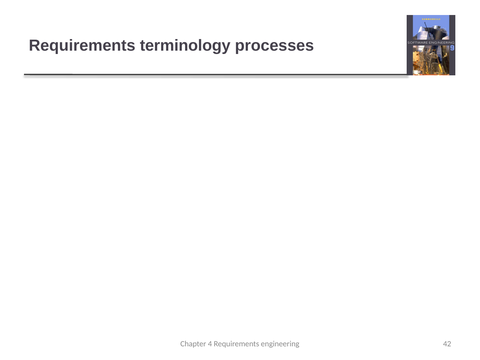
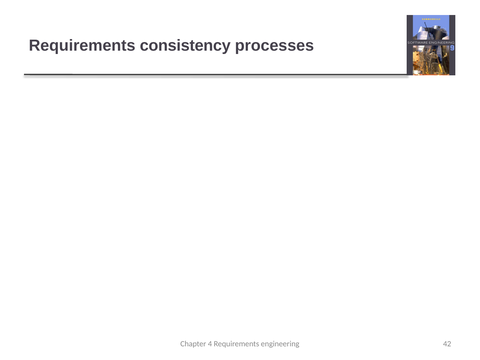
terminology: terminology -> consistency
